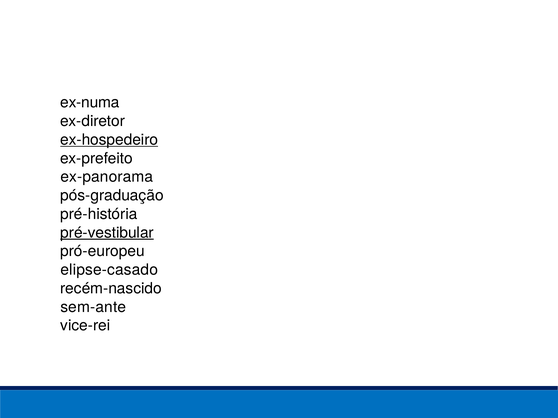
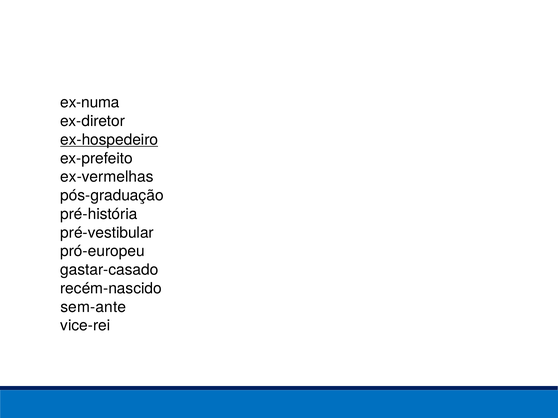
ex-panorama: ex-panorama -> ex-vermelhas
pré-vestibular underline: present -> none
elipse-casado: elipse-casado -> gastar-casado
